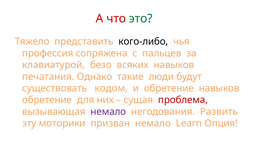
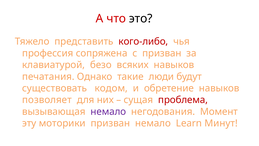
это colour: green -> black
кого-либо colour: black -> red
с пальцев: пальцев -> призван
обретение at (47, 100): обретение -> позволяет
Развить: Развить -> Момент
Опция: Опция -> Минут
